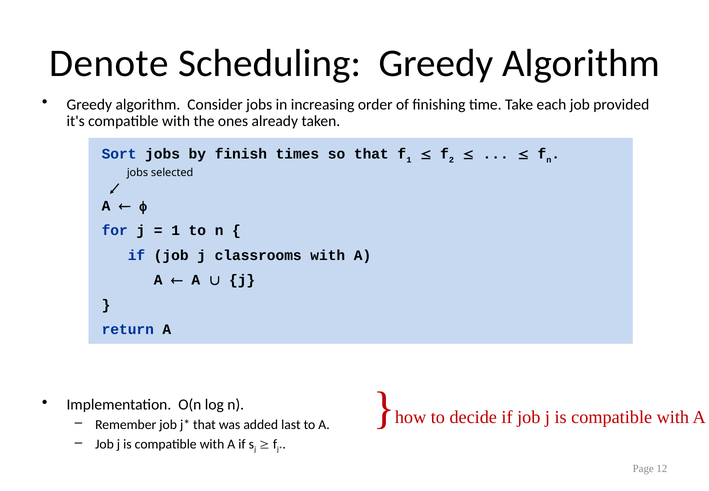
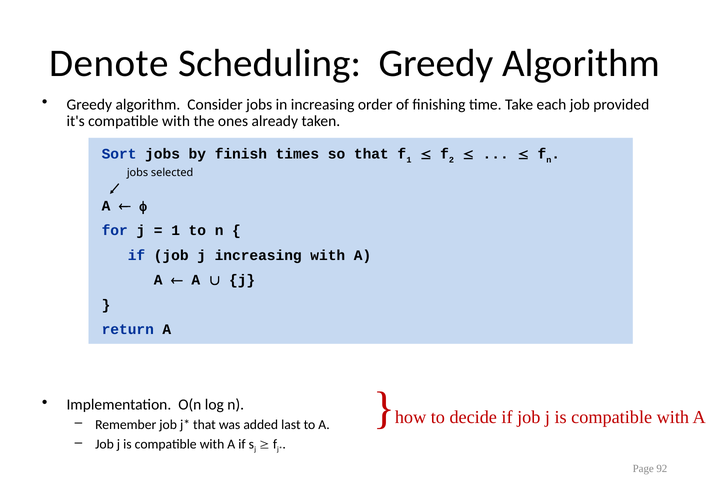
j classrooms: classrooms -> increasing
12: 12 -> 92
